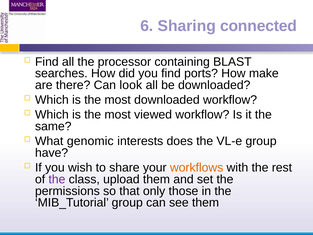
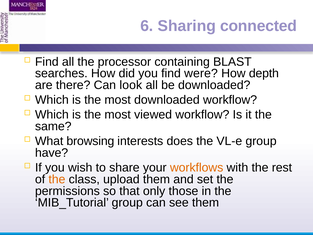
ports: ports -> were
make: make -> depth
genomic: genomic -> browsing
the at (57, 179) colour: purple -> orange
